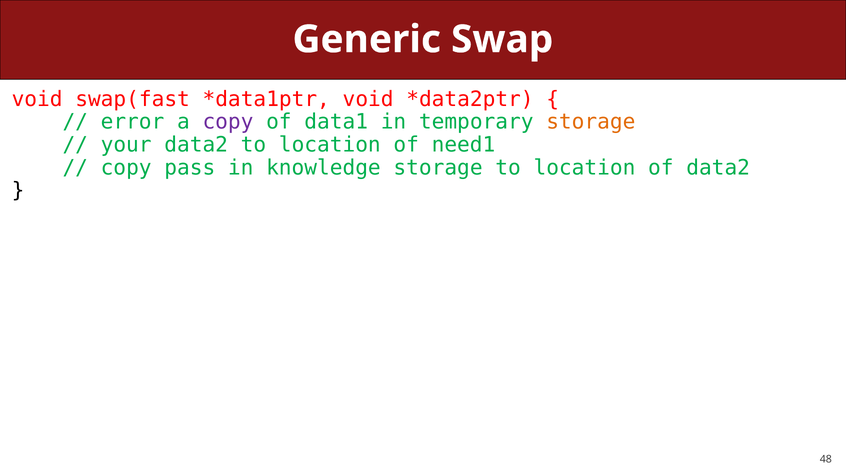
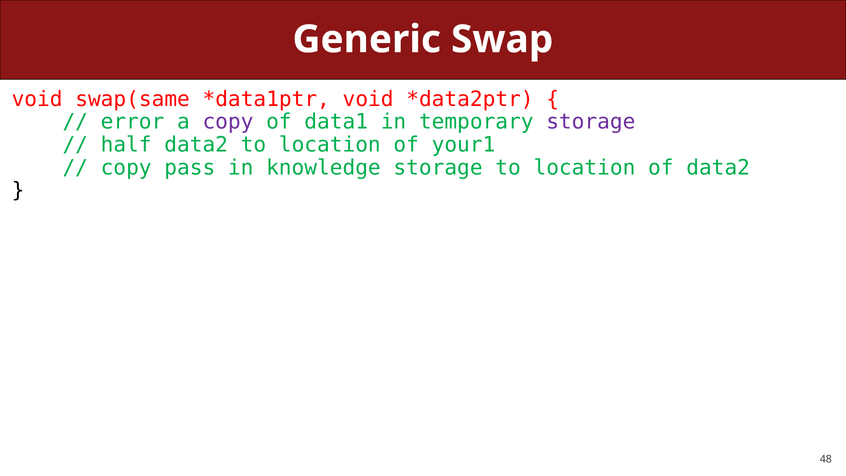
swap(fast: swap(fast -> swap(same
storage at (591, 122) colour: orange -> purple
your: your -> half
need1: need1 -> your1
